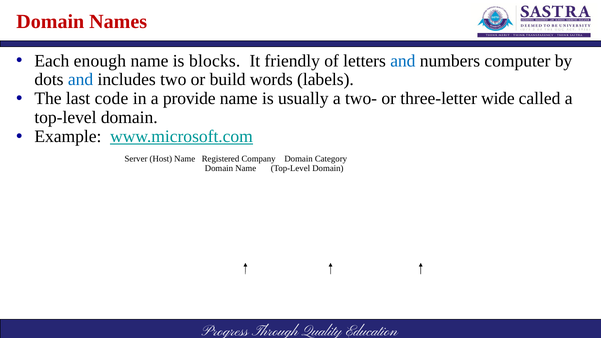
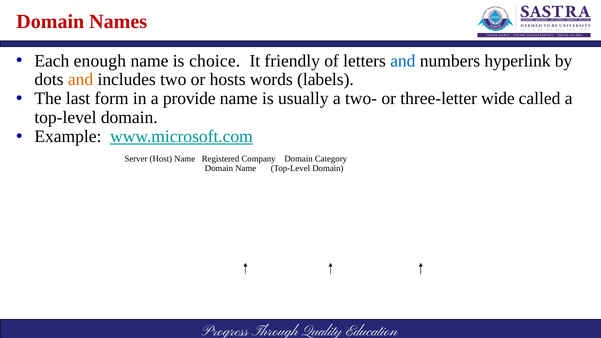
blocks: blocks -> choice
computer: computer -> hyperlink
and at (81, 80) colour: blue -> orange
build: build -> hosts
code: code -> form
